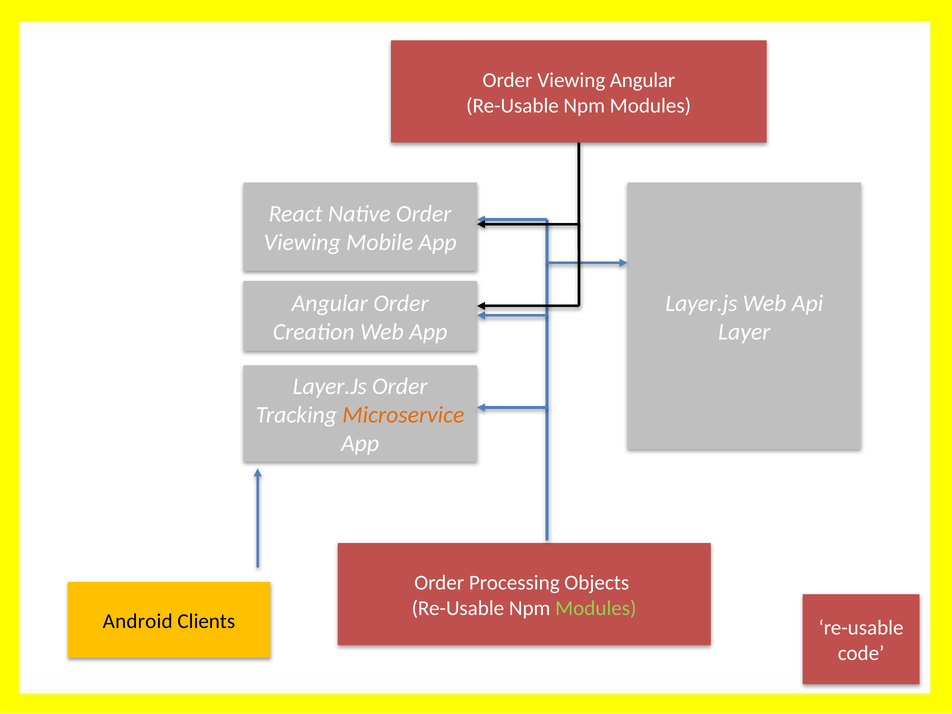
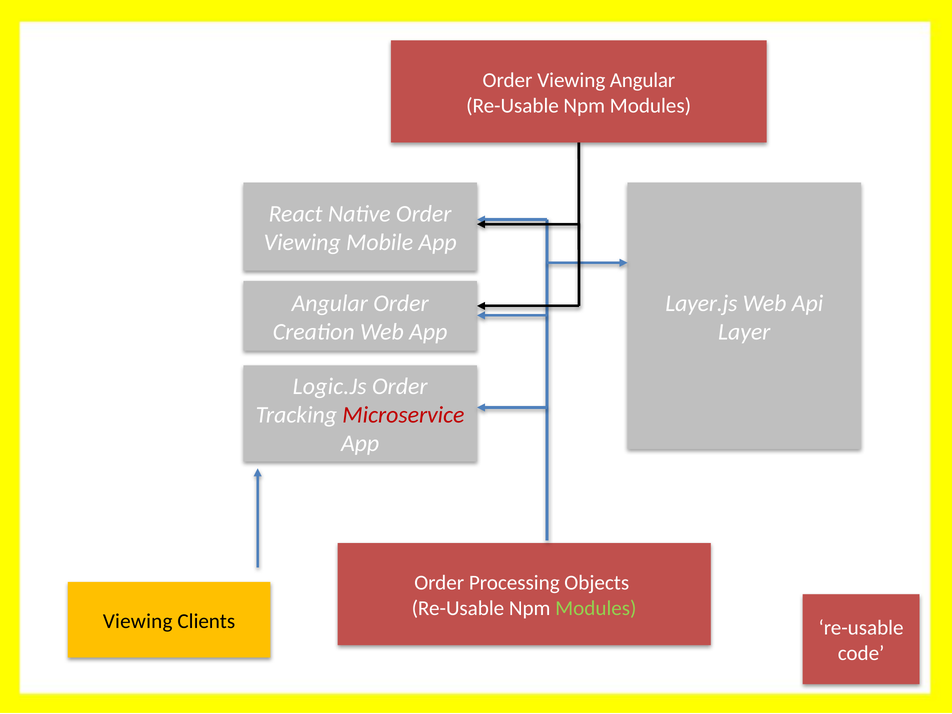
Layer.Js at (330, 386): Layer.Js -> Logic.Js
Microservice colour: orange -> red
Android at (138, 621): Android -> Viewing
